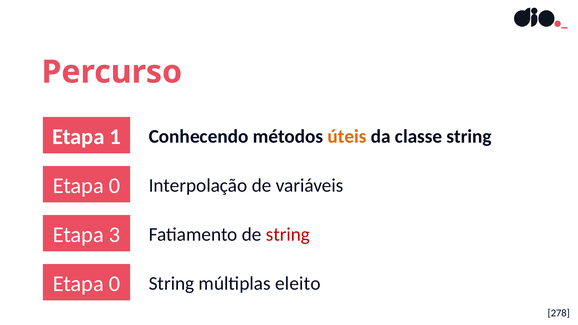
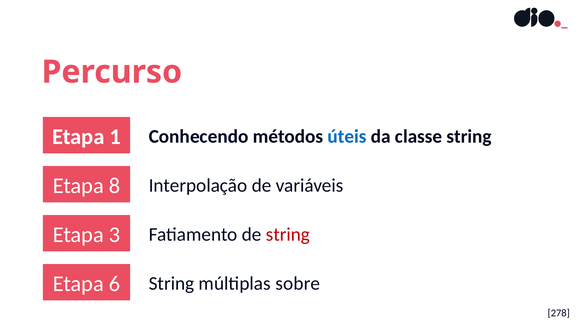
úteis colour: orange -> blue
0 at (115, 186): 0 -> 8
0 at (115, 284): 0 -> 6
eleito: eleito -> sobre
